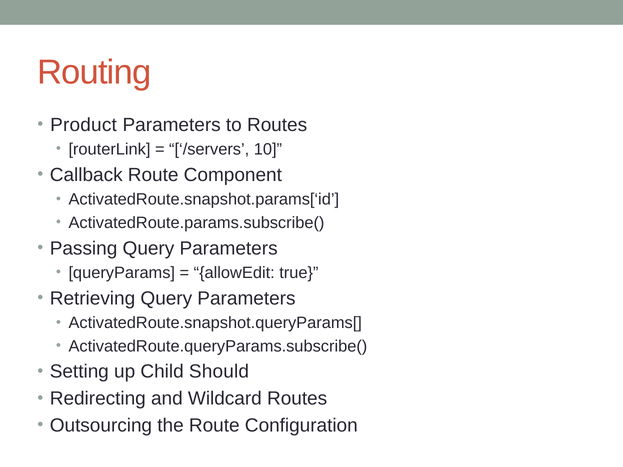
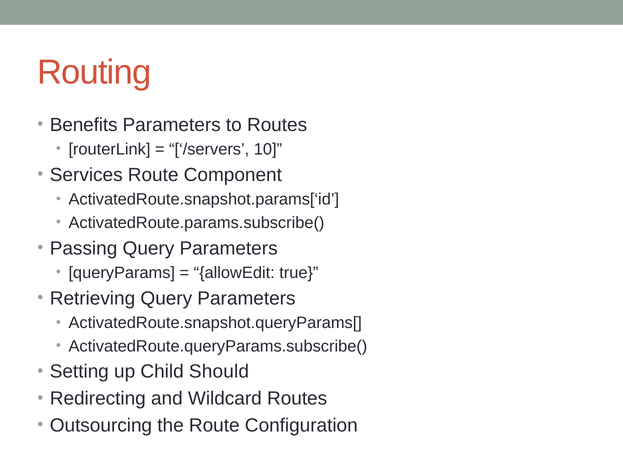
Product: Product -> Benefits
Callback: Callback -> Services
